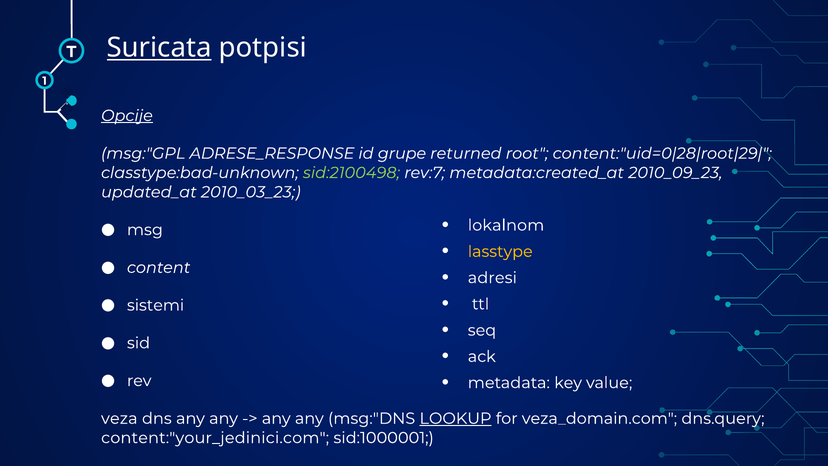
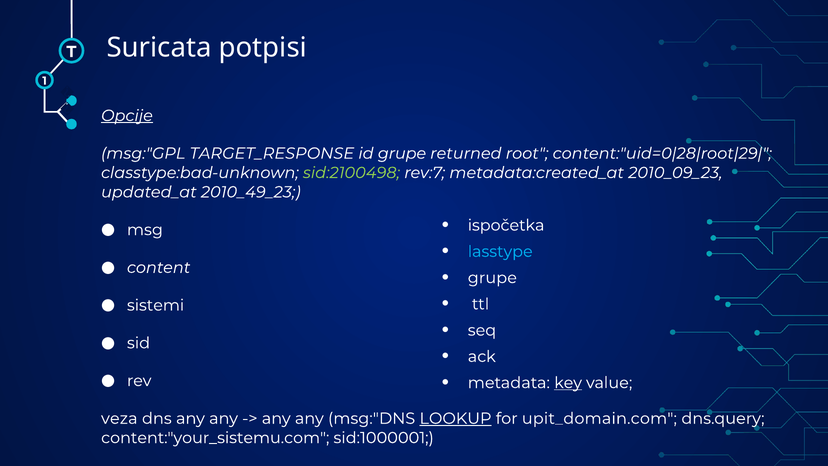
Suricata underline: present -> none
ADRESE_RESPONSE: ADRESE_RESPONSE -> TARGET_RESPONSE
2010_03_23: 2010_03_23 -> 2010_49_23
lokalnom: lokalnom -> ispočetka
lasstype colour: yellow -> light blue
adresi at (492, 278): adresi -> grupe
key underline: none -> present
veza_domain.com: veza_domain.com -> upit_domain.com
content:"your_jedinici.com: content:"your_jedinici.com -> content:"your_sistemu.com
